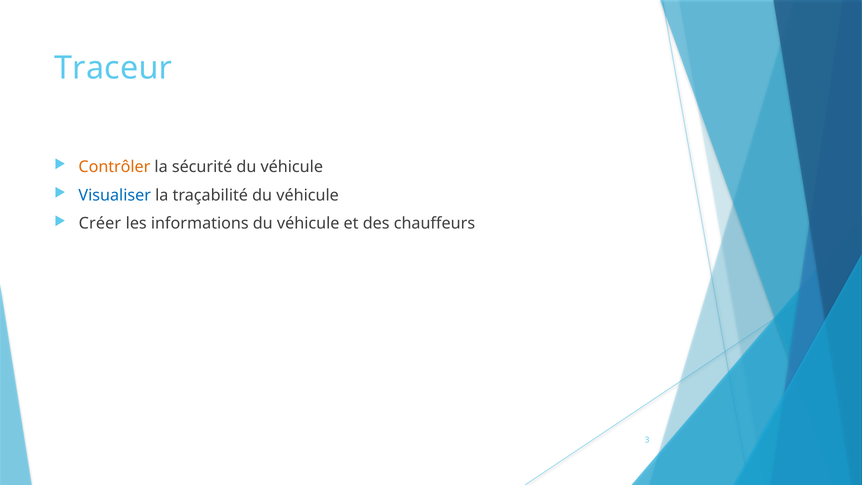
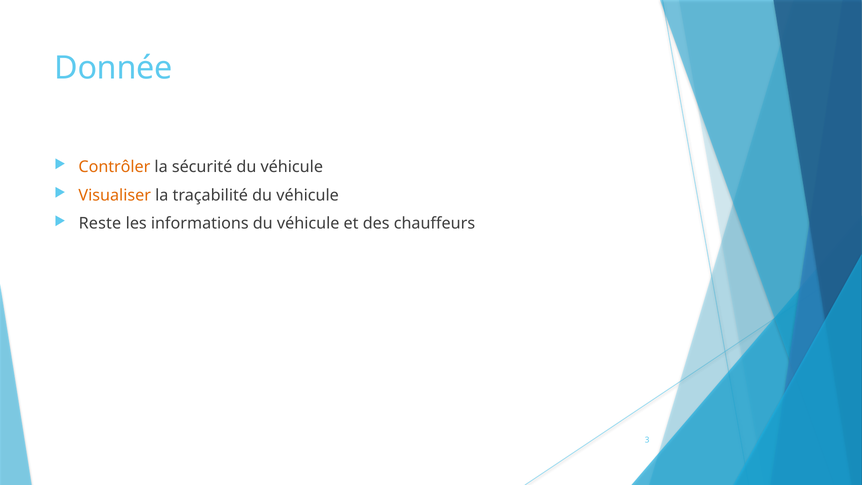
Traceur: Traceur -> Donnée
Visualiser colour: blue -> orange
Créer: Créer -> Reste
